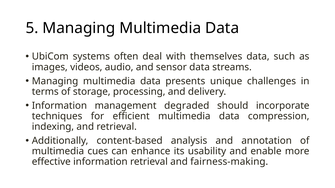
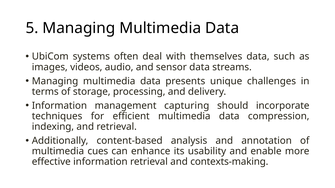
degraded: degraded -> capturing
fairness-making: fairness-making -> contexts-making
